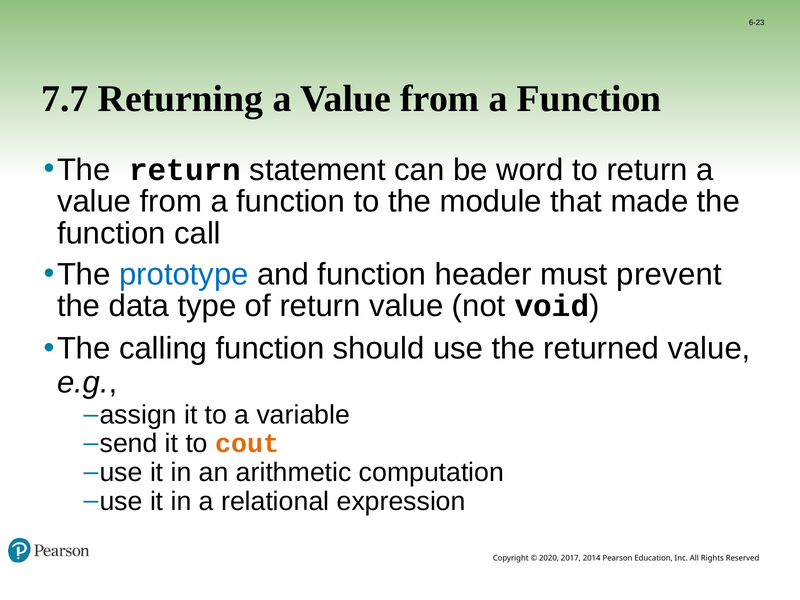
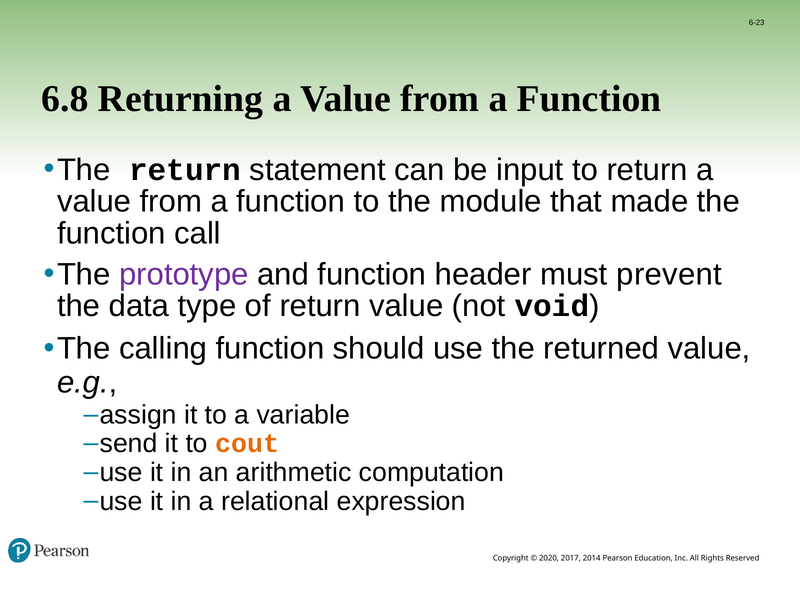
7.7: 7.7 -> 6.8
word: word -> input
prototype colour: blue -> purple
